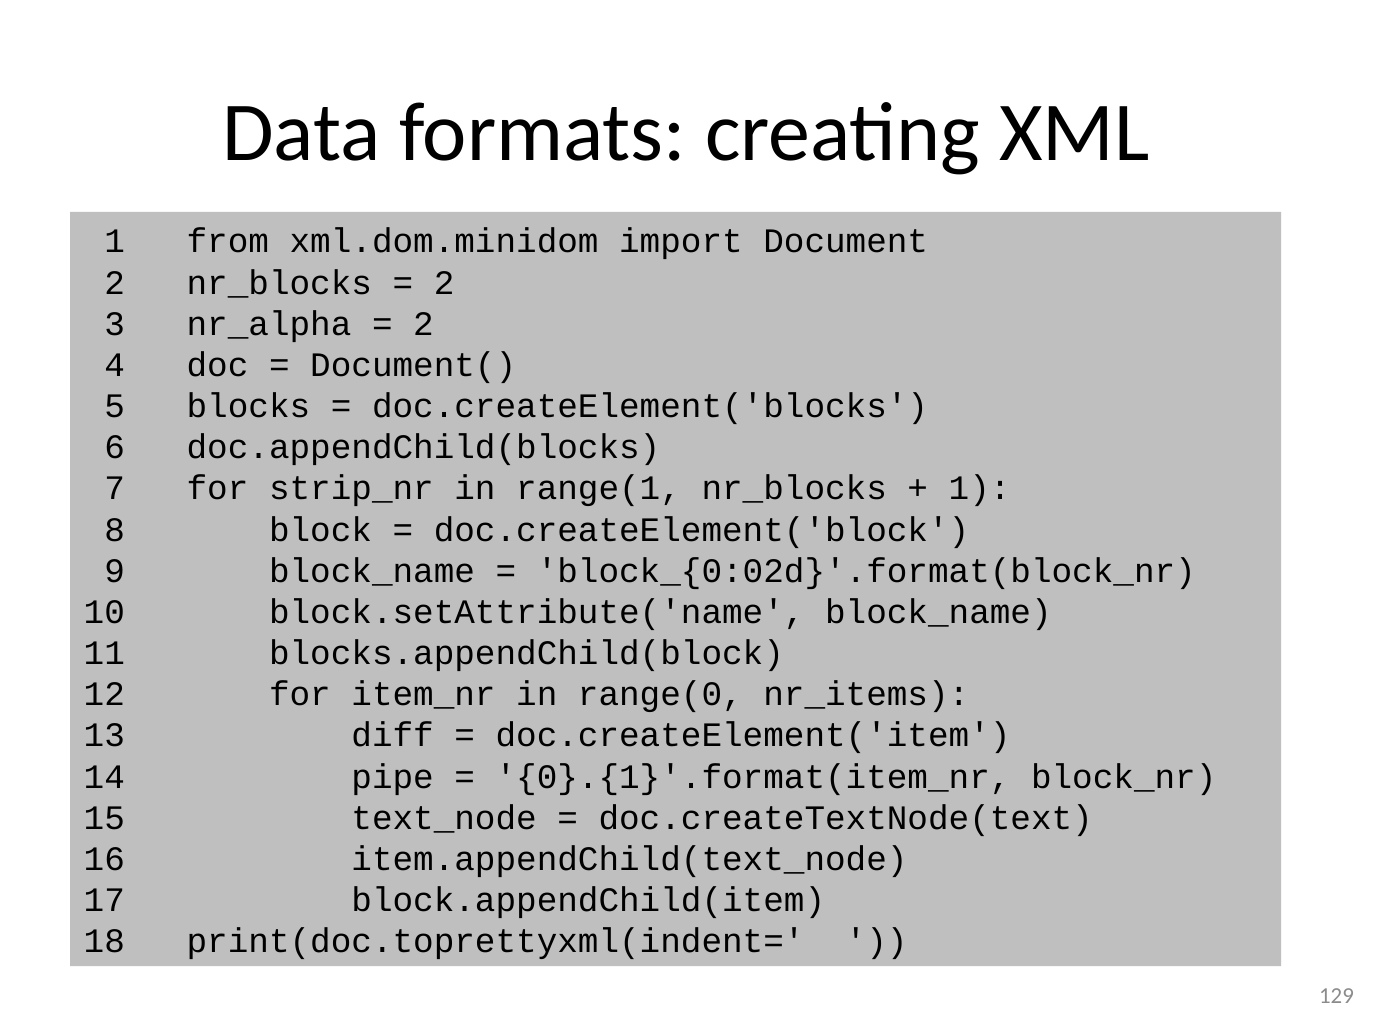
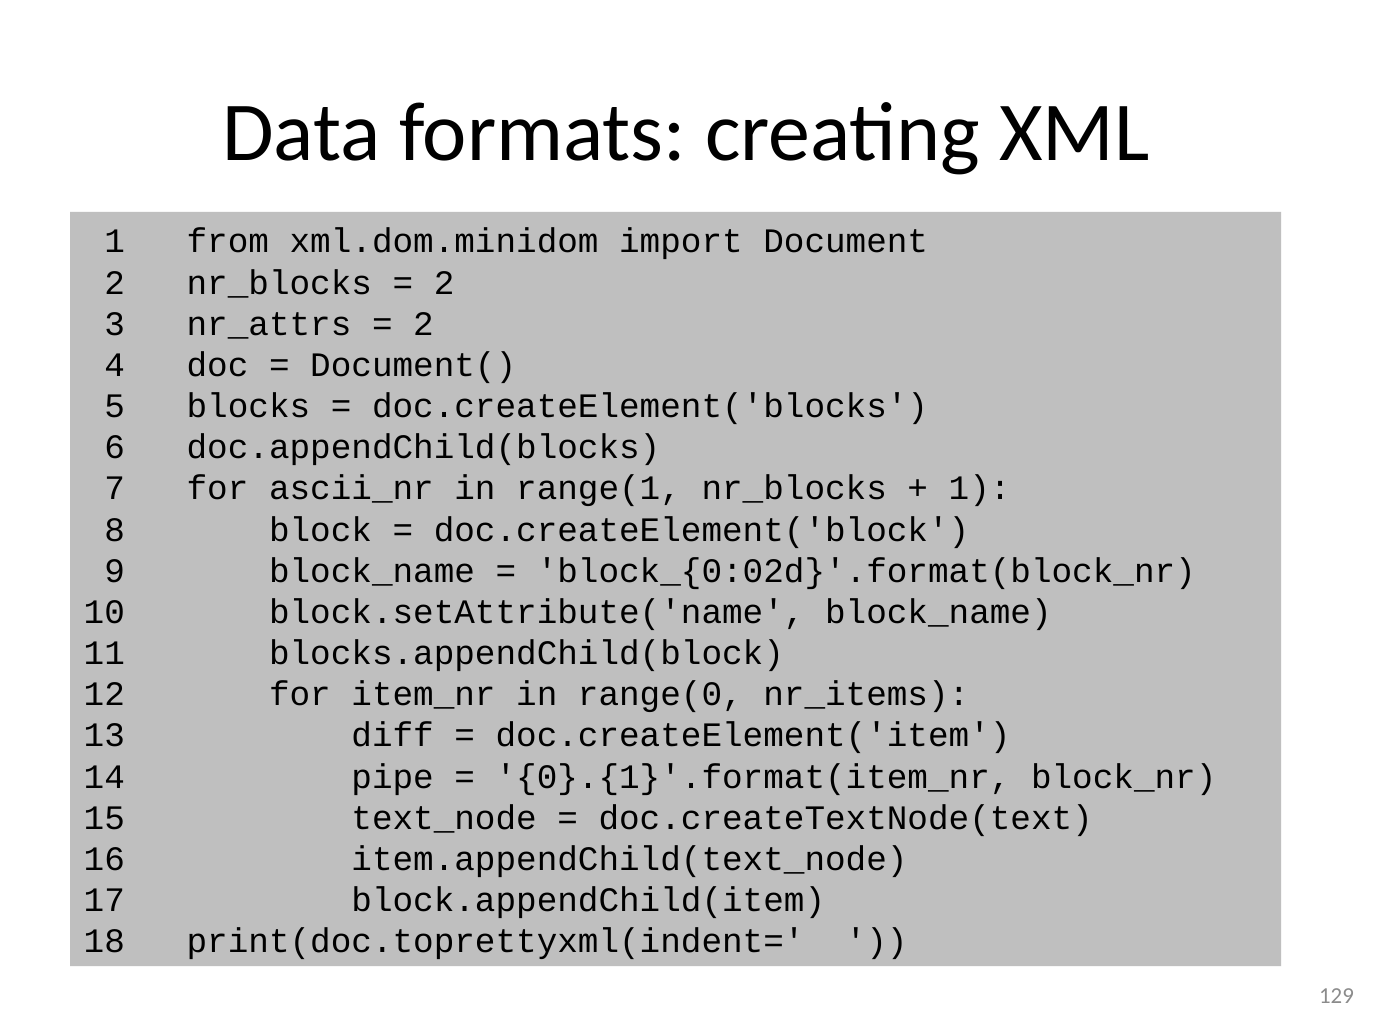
nr_alpha: nr_alpha -> nr_attrs
strip_nr: strip_nr -> ascii_nr
